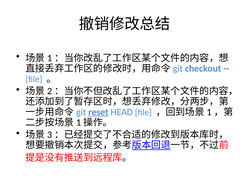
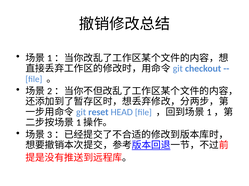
reset underline: present -> none
